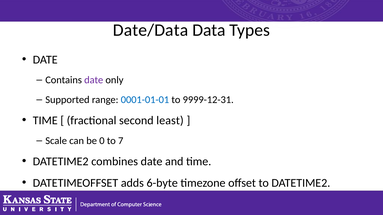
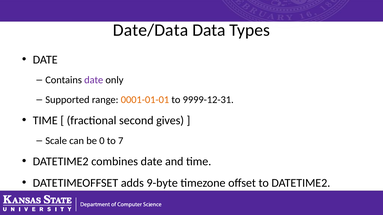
0001-01-01 colour: blue -> orange
least: least -> gives
6-byte: 6-byte -> 9-byte
